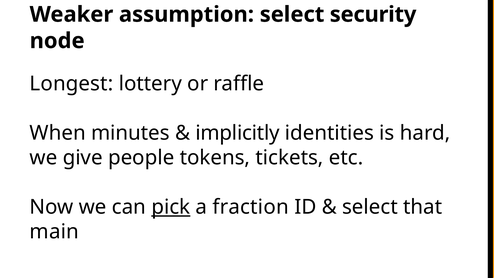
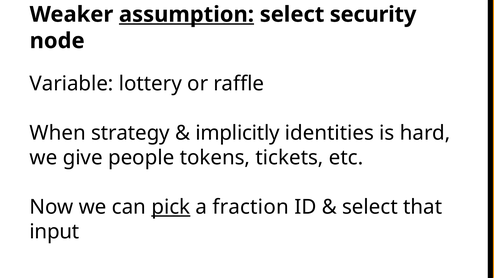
assumption underline: none -> present
Longest: Longest -> Variable
minutes: minutes -> strategy
main: main -> input
